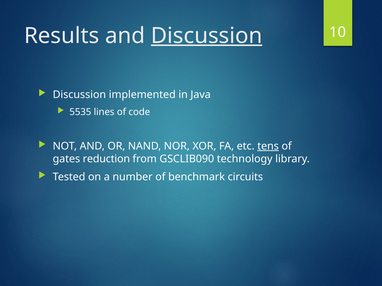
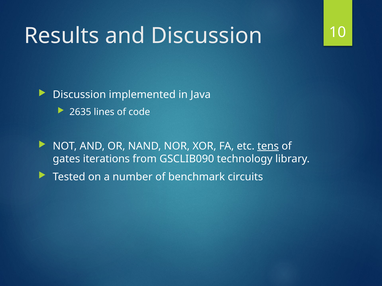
Discussion at (207, 36) underline: present -> none
5535: 5535 -> 2635
reduction: reduction -> iterations
